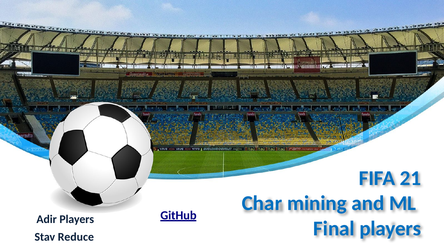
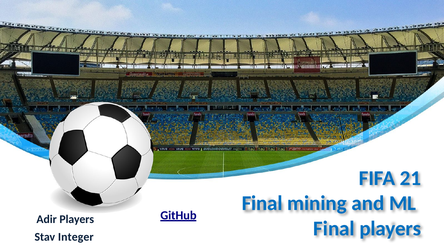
Char at (262, 203): Char -> Final
Reduce: Reduce -> Integer
